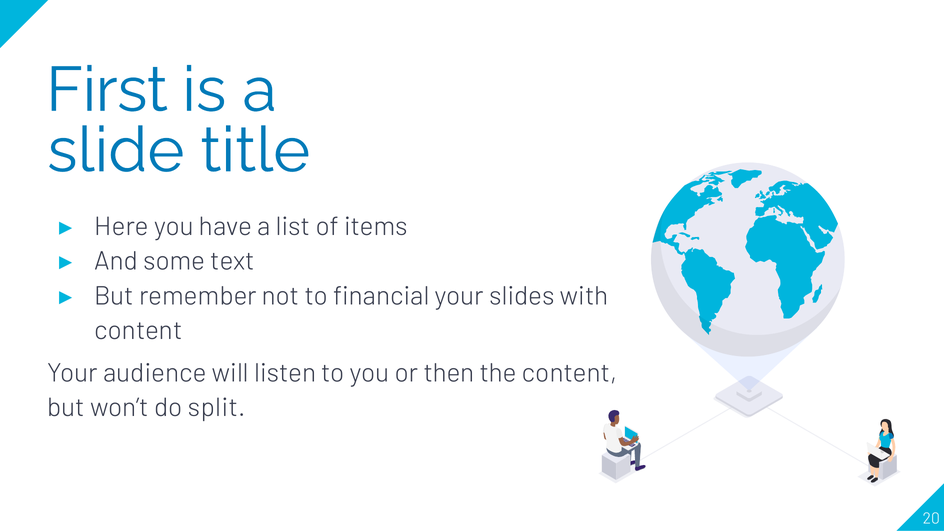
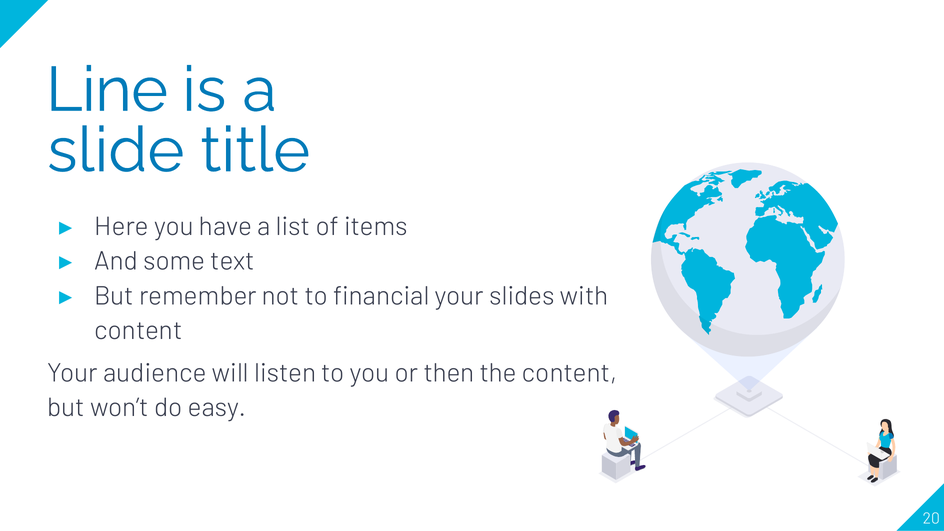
First: First -> Line
split: split -> easy
